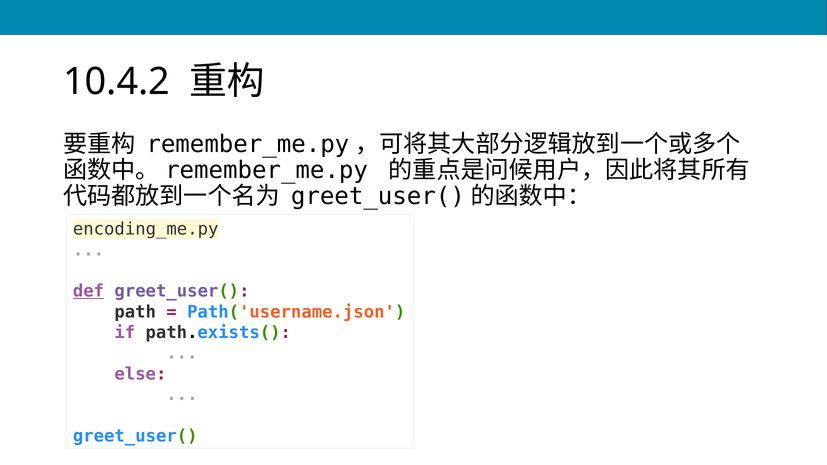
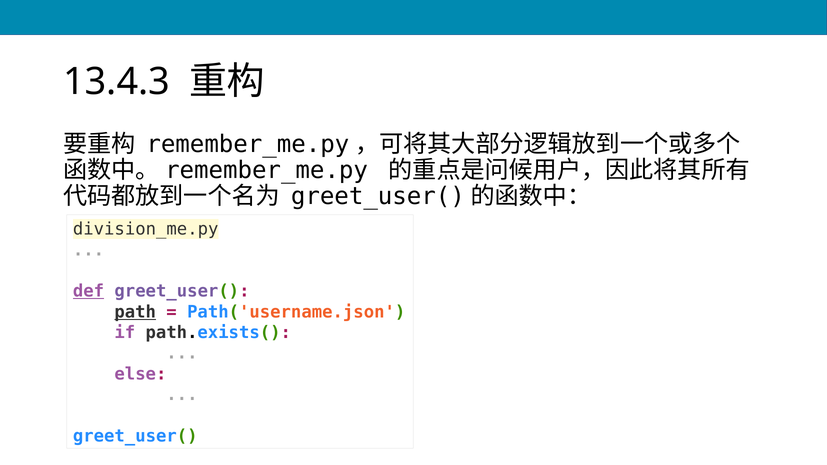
10.4.2: 10.4.2 -> 13.4.3
encoding_me.py: encoding_me.py -> division_me.py
path underline: none -> present
